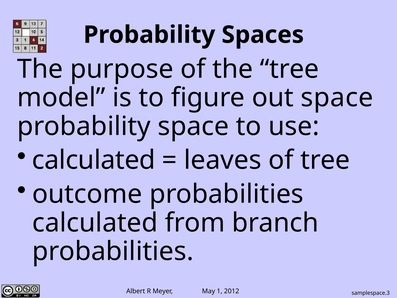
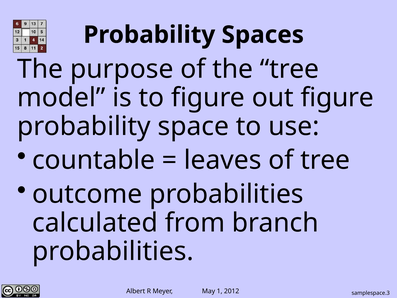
out space: space -> figure
calculated at (94, 160): calculated -> countable
